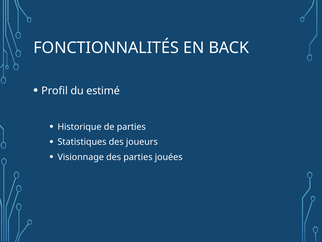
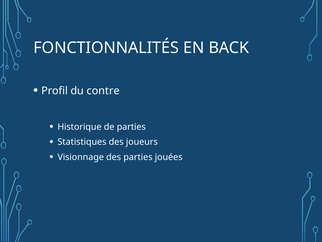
estimé: estimé -> contre
